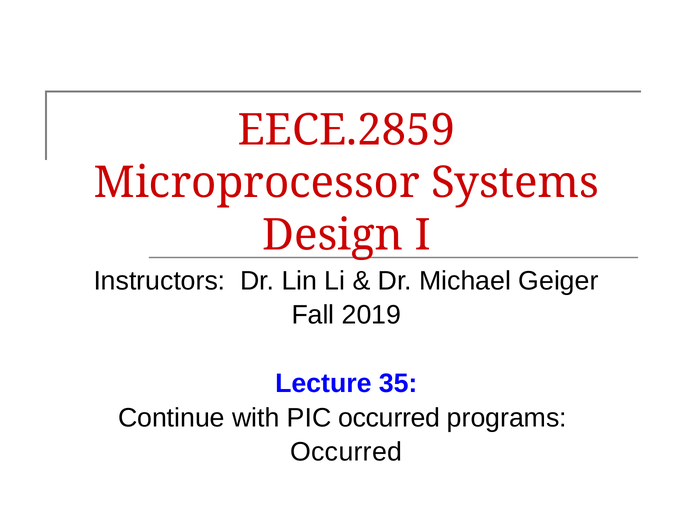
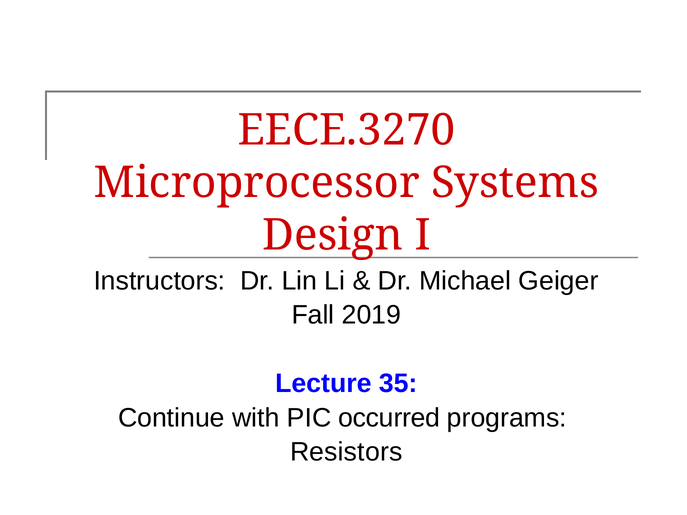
EECE.2859: EECE.2859 -> EECE.3270
Occurred at (346, 452): Occurred -> Resistors
